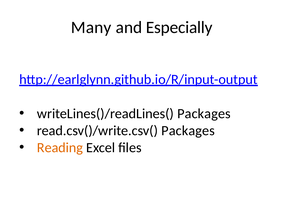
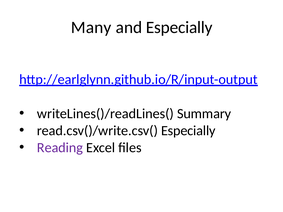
writeLines()/readLines( Packages: Packages -> Summary
read.csv()/write.csv( Packages: Packages -> Especially
Reading colour: orange -> purple
